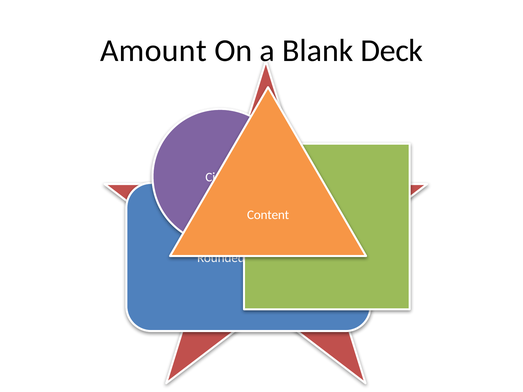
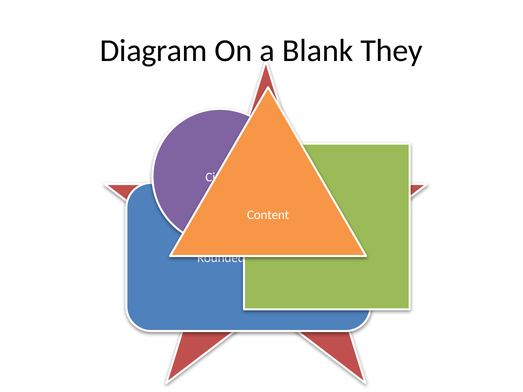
Amount: Amount -> Diagram
Deck: Deck -> They
